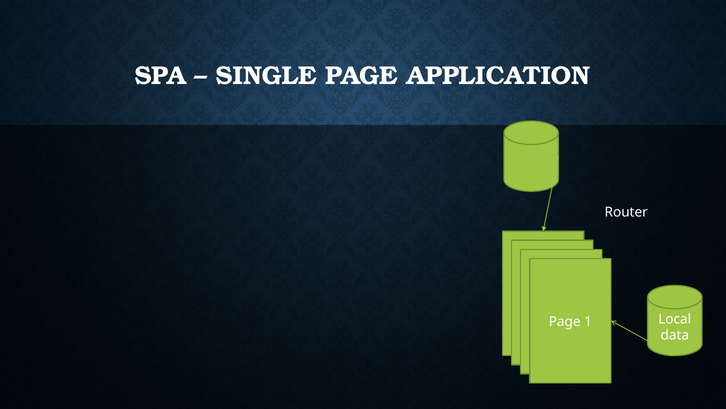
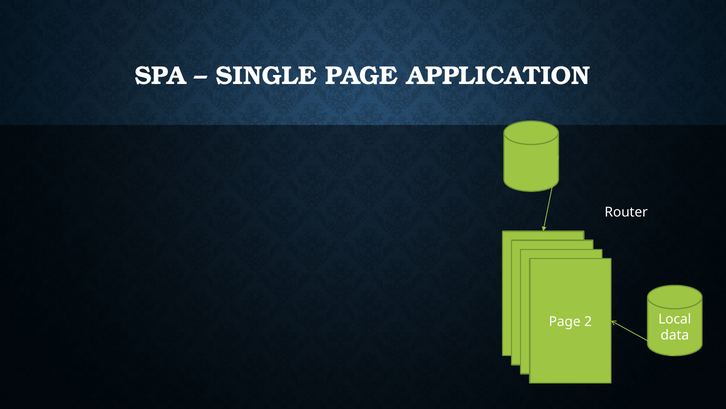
1 at (588, 321): 1 -> 2
